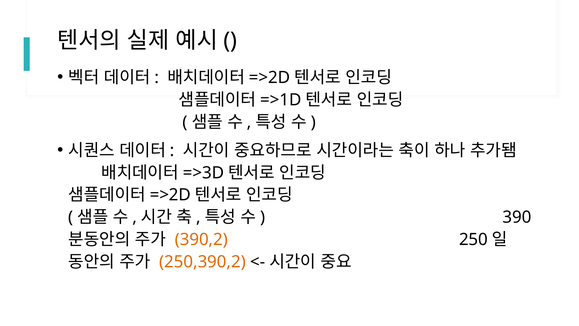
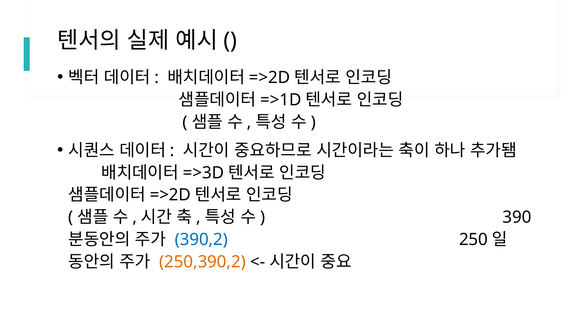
390,2 colour: orange -> blue
